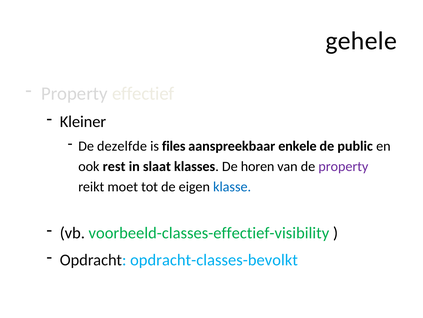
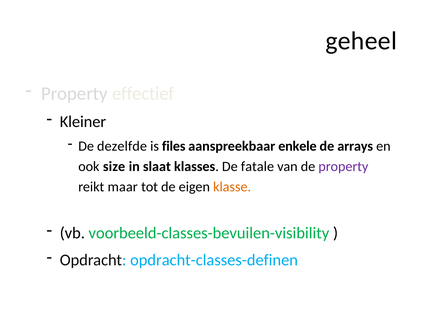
gehele: gehele -> geheel
public: public -> arrays
rest: rest -> size
horen: horen -> fatale
moet: moet -> maar
klasse colour: blue -> orange
voorbeeld-classes-effectief-visibility: voorbeeld-classes-effectief-visibility -> voorbeeld-classes-bevuilen-visibility
opdracht-classes-bevolkt: opdracht-classes-bevolkt -> opdracht-classes-definen
